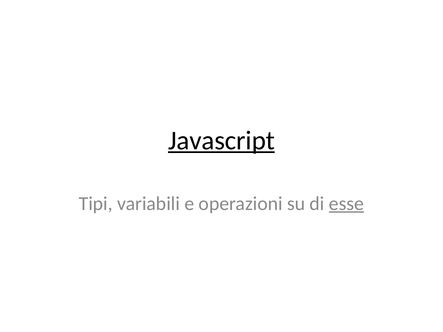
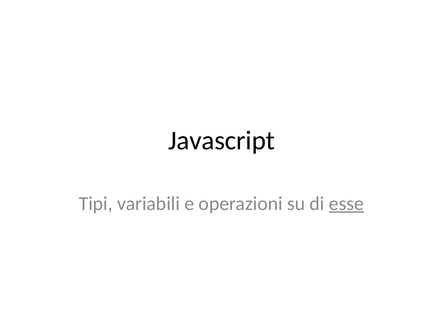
Javascript underline: present -> none
